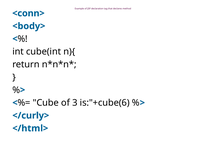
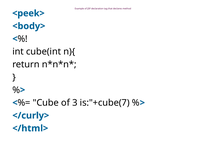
<conn>: <conn> -> <peek>
is:"+cube(6: is:"+cube(6 -> is:"+cube(7
